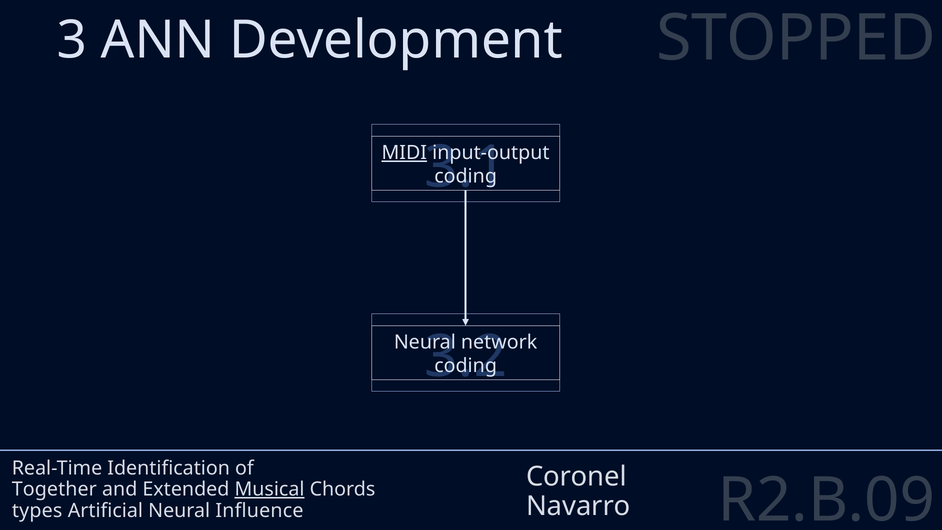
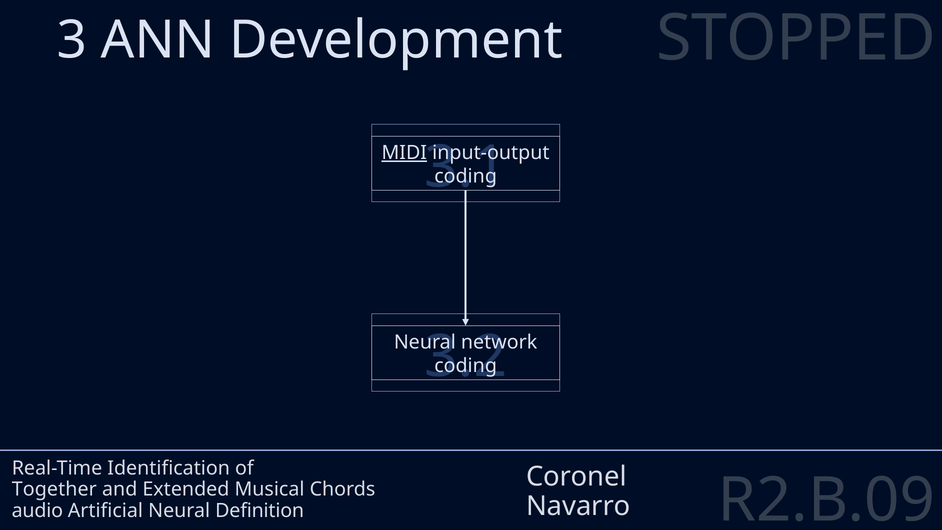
Musical underline: present -> none
types: types -> audio
Influence: Influence -> Definition
